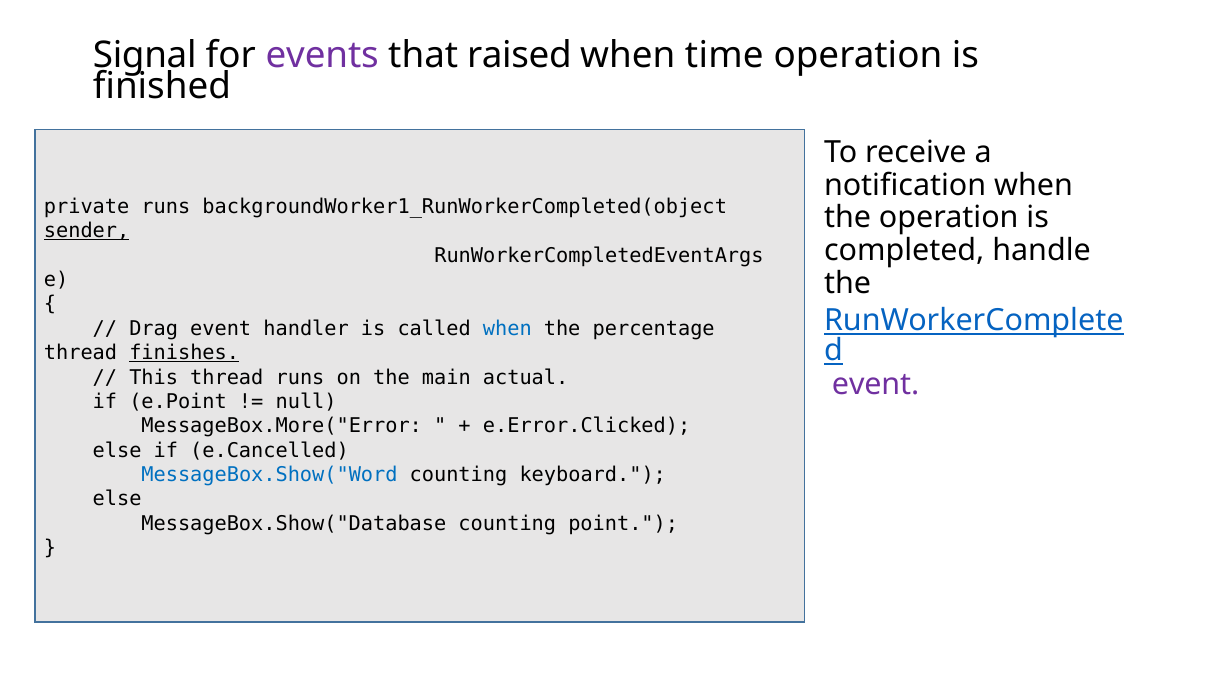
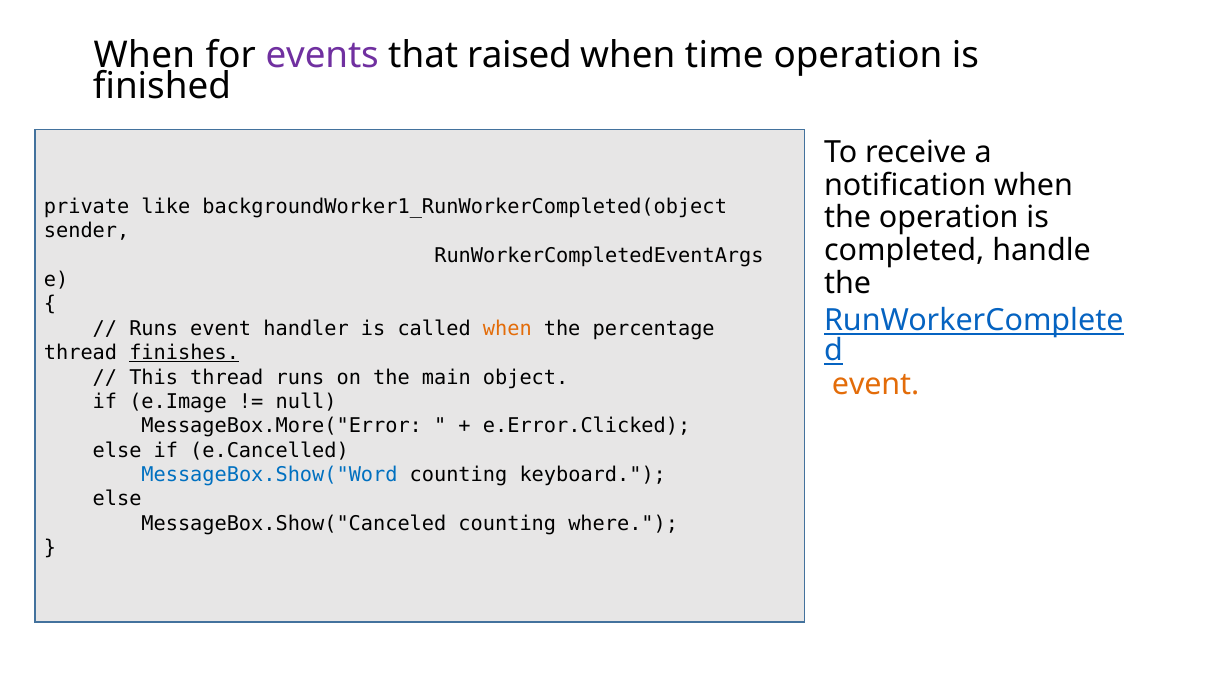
Signal at (145, 55): Signal -> When
private runs: runs -> like
sender underline: present -> none
Drag at (154, 328): Drag -> Runs
when at (507, 328) colour: blue -> orange
actual: actual -> object
event at (876, 384) colour: purple -> orange
e.Point: e.Point -> e.Image
MessageBox.Show("Database: MessageBox.Show("Database -> MessageBox.Show("Canceled
point: point -> where
